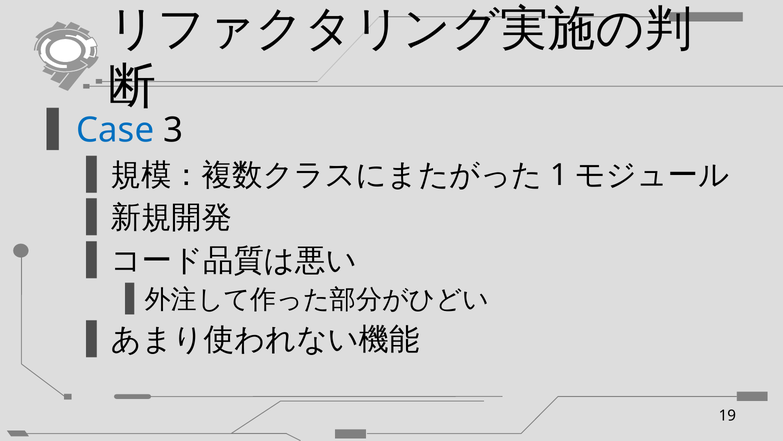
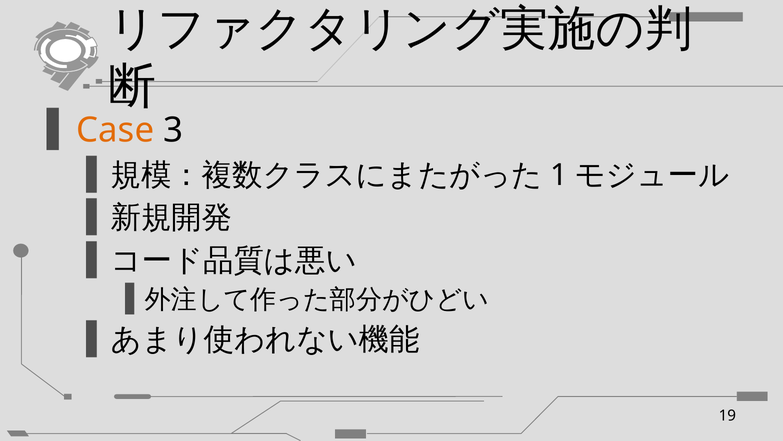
Case colour: blue -> orange
